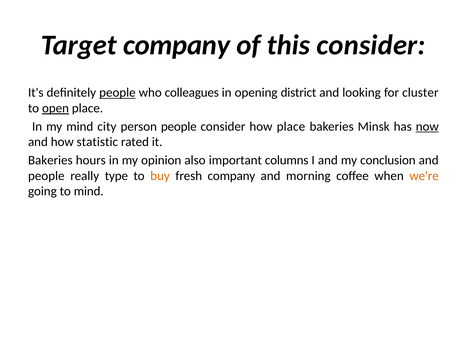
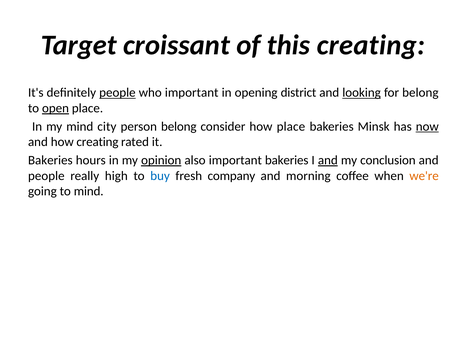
Target company: company -> croissant
this consider: consider -> creating
who colleagues: colleagues -> important
looking underline: none -> present
for cluster: cluster -> belong
person people: people -> belong
how statistic: statistic -> creating
opinion underline: none -> present
important columns: columns -> bakeries
and at (328, 160) underline: none -> present
type: type -> high
buy colour: orange -> blue
